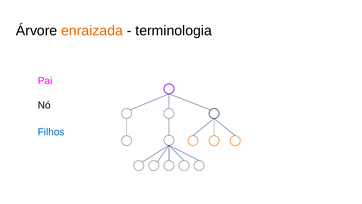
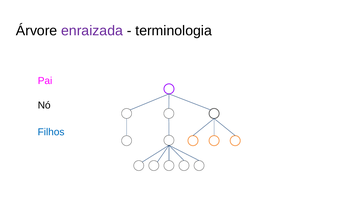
enraizada colour: orange -> purple
